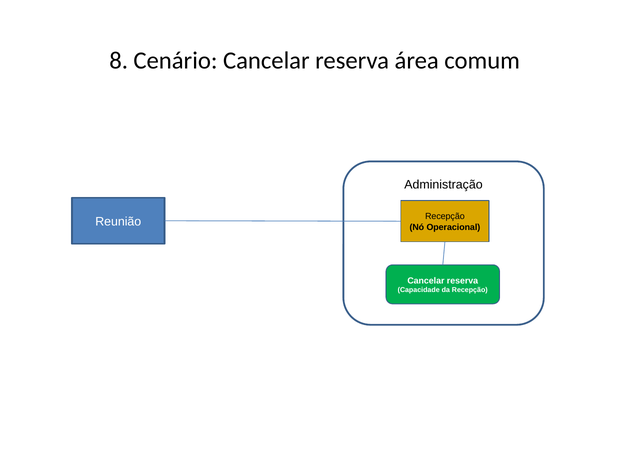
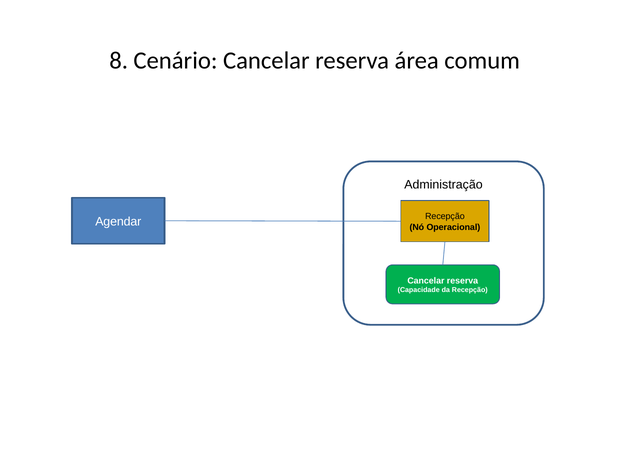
Reunião: Reunião -> Agendar
